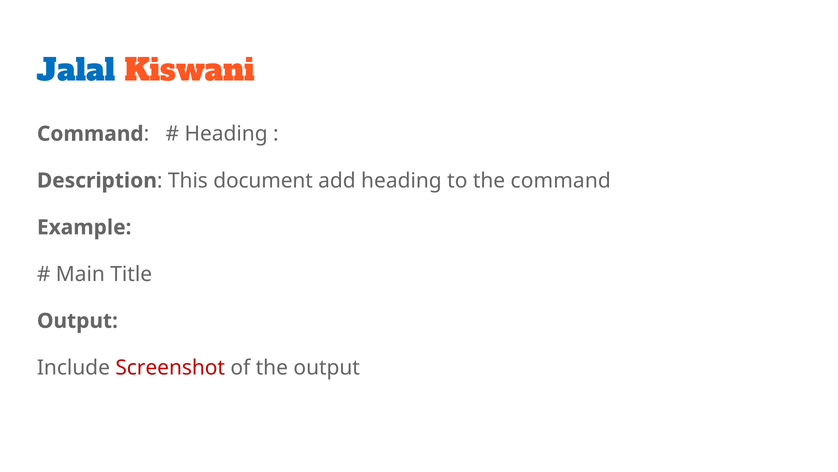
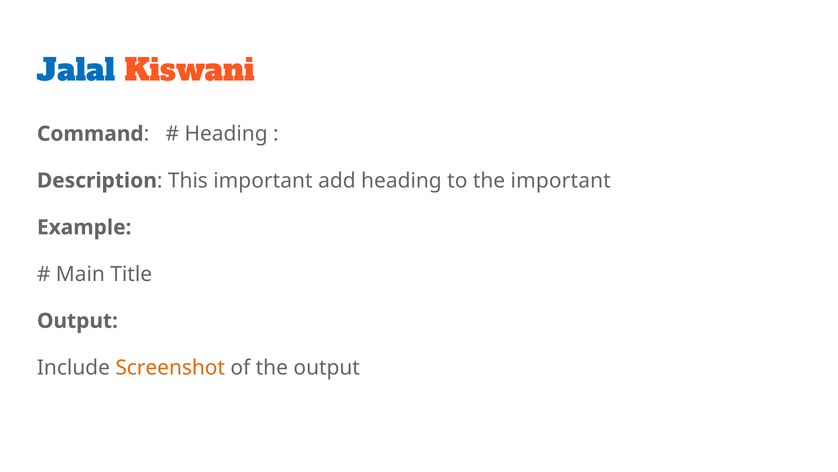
This document: document -> important
the command: command -> important
Screenshot colour: red -> orange
